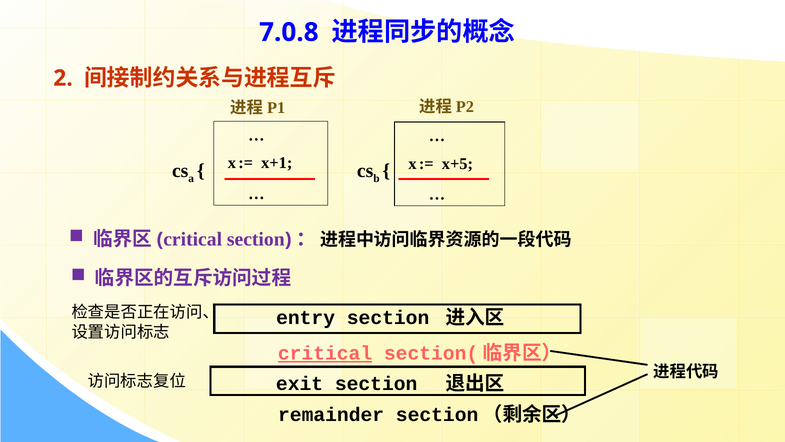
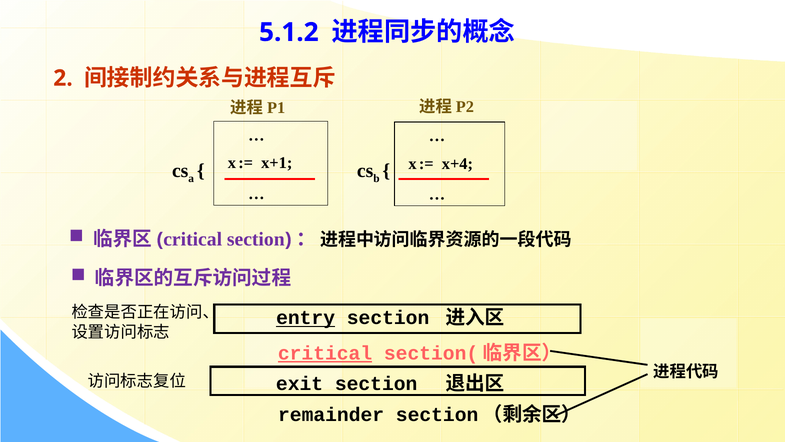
7.0.8: 7.0.8 -> 5.1.2
x+5: x+5 -> x+4
entry underline: none -> present
